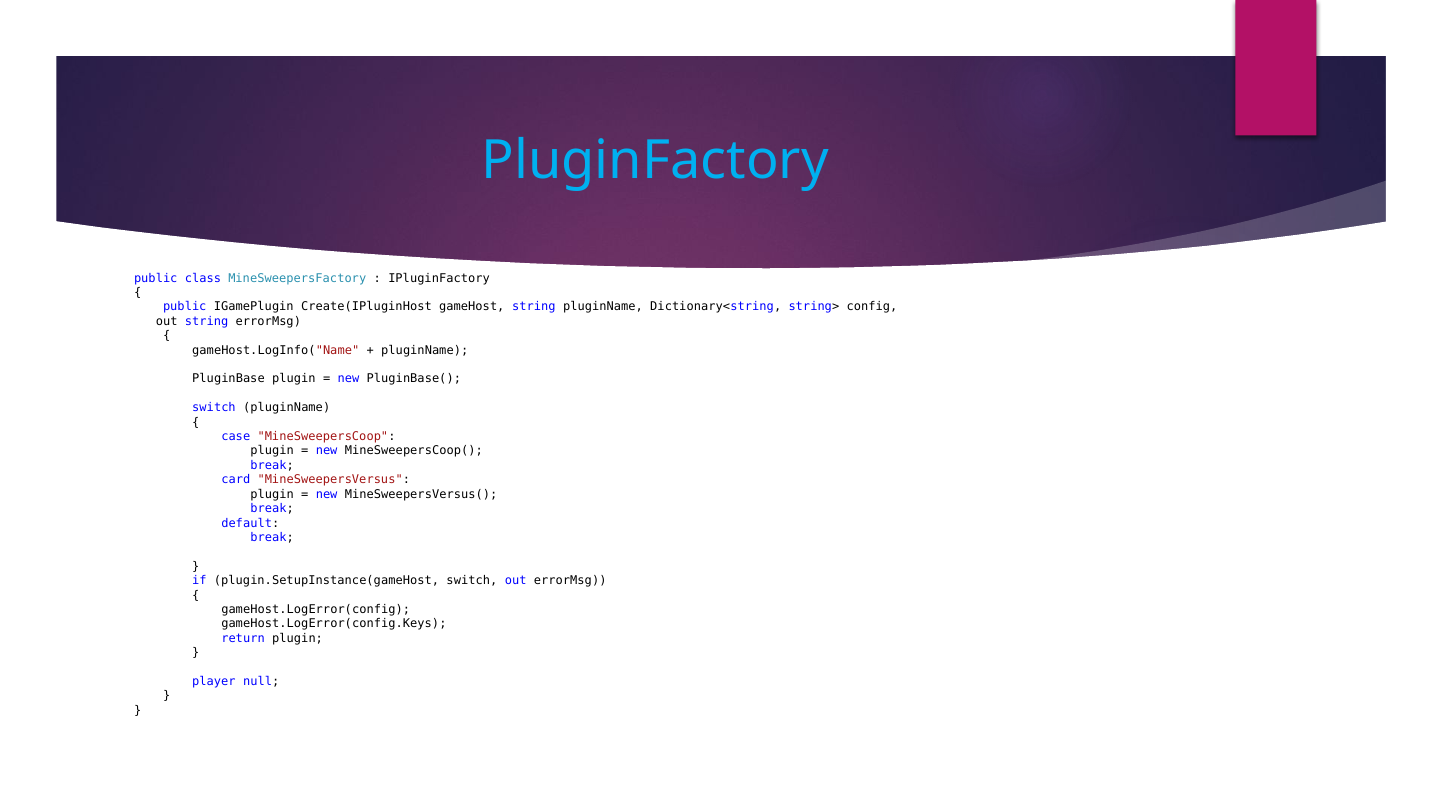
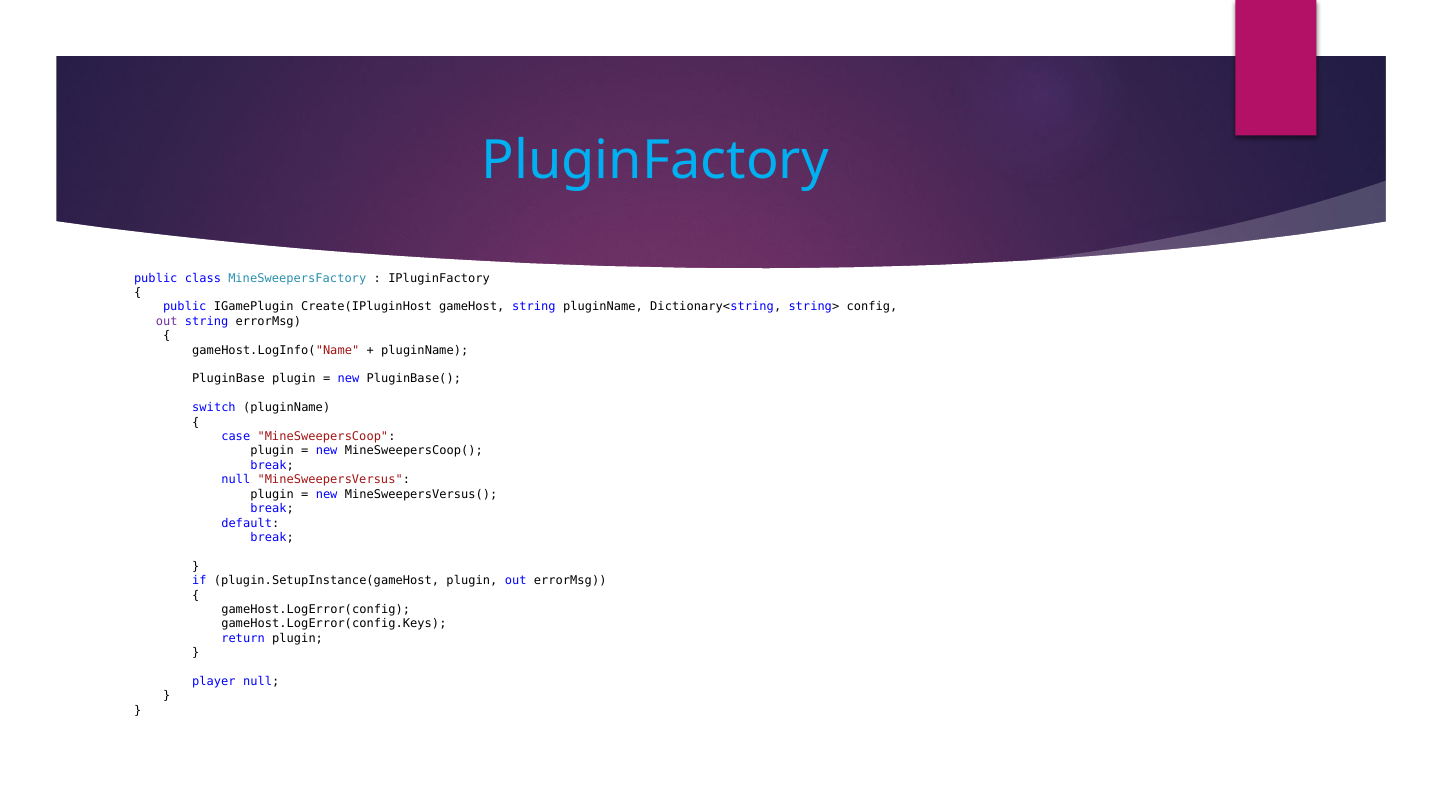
out at (167, 321) colour: black -> purple
card at (236, 480): card -> null
plugin.SetupInstance(gameHost switch: switch -> plugin
